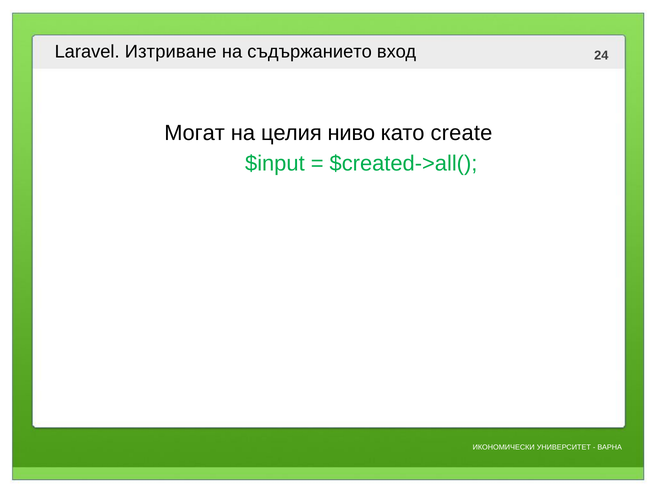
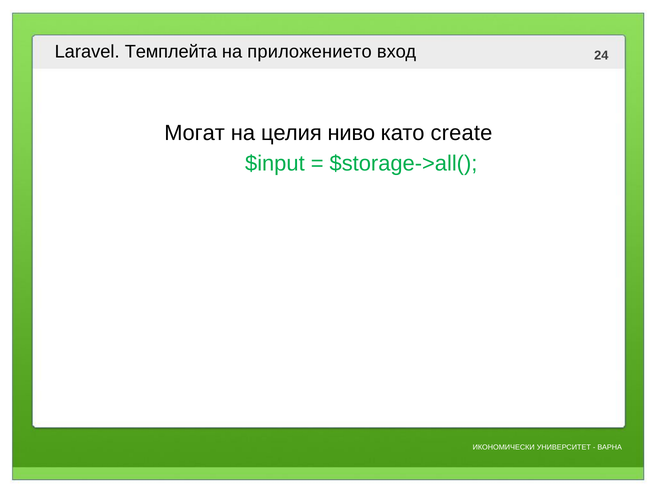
Изтриване: Изтриване -> Темплейта
съдържанието: съдържанието -> приложението
$created->all(: $created->all( -> $storage->all(
